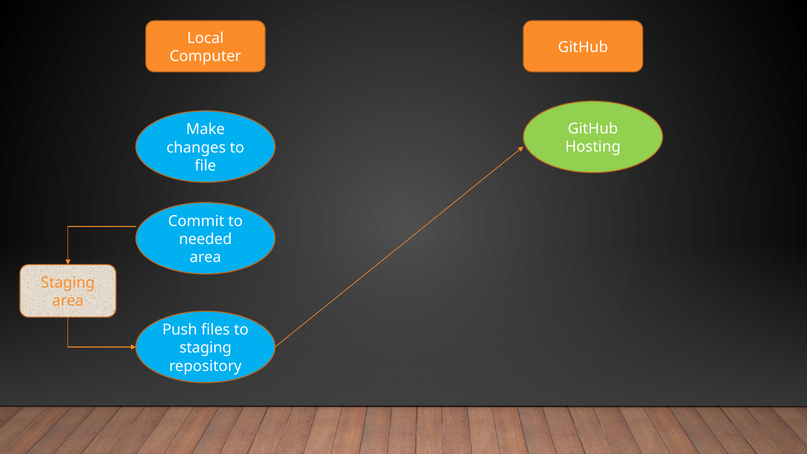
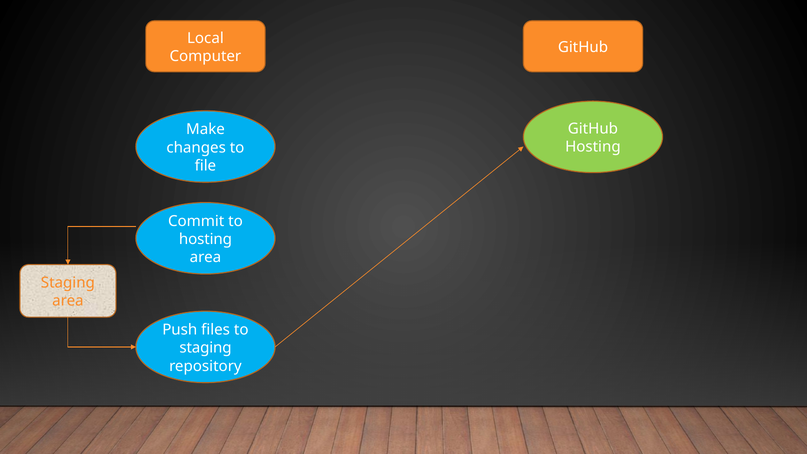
needed at (205, 239): needed -> hosting
